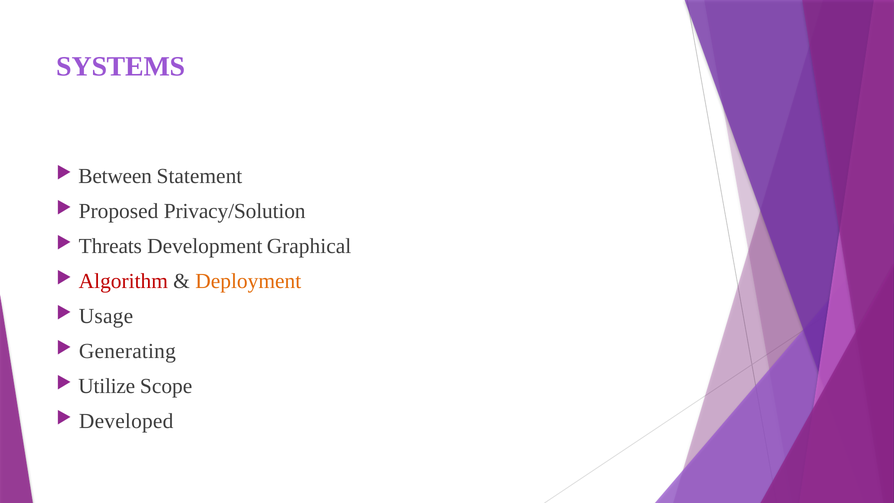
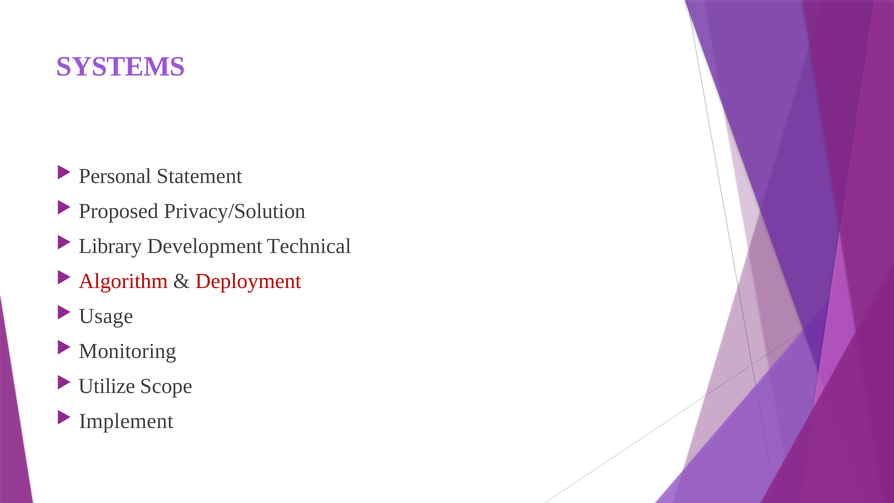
Between: Between -> Personal
Threats: Threats -> Library
Graphical: Graphical -> Technical
Deployment colour: orange -> red
Generating: Generating -> Monitoring
Developed: Developed -> Implement
